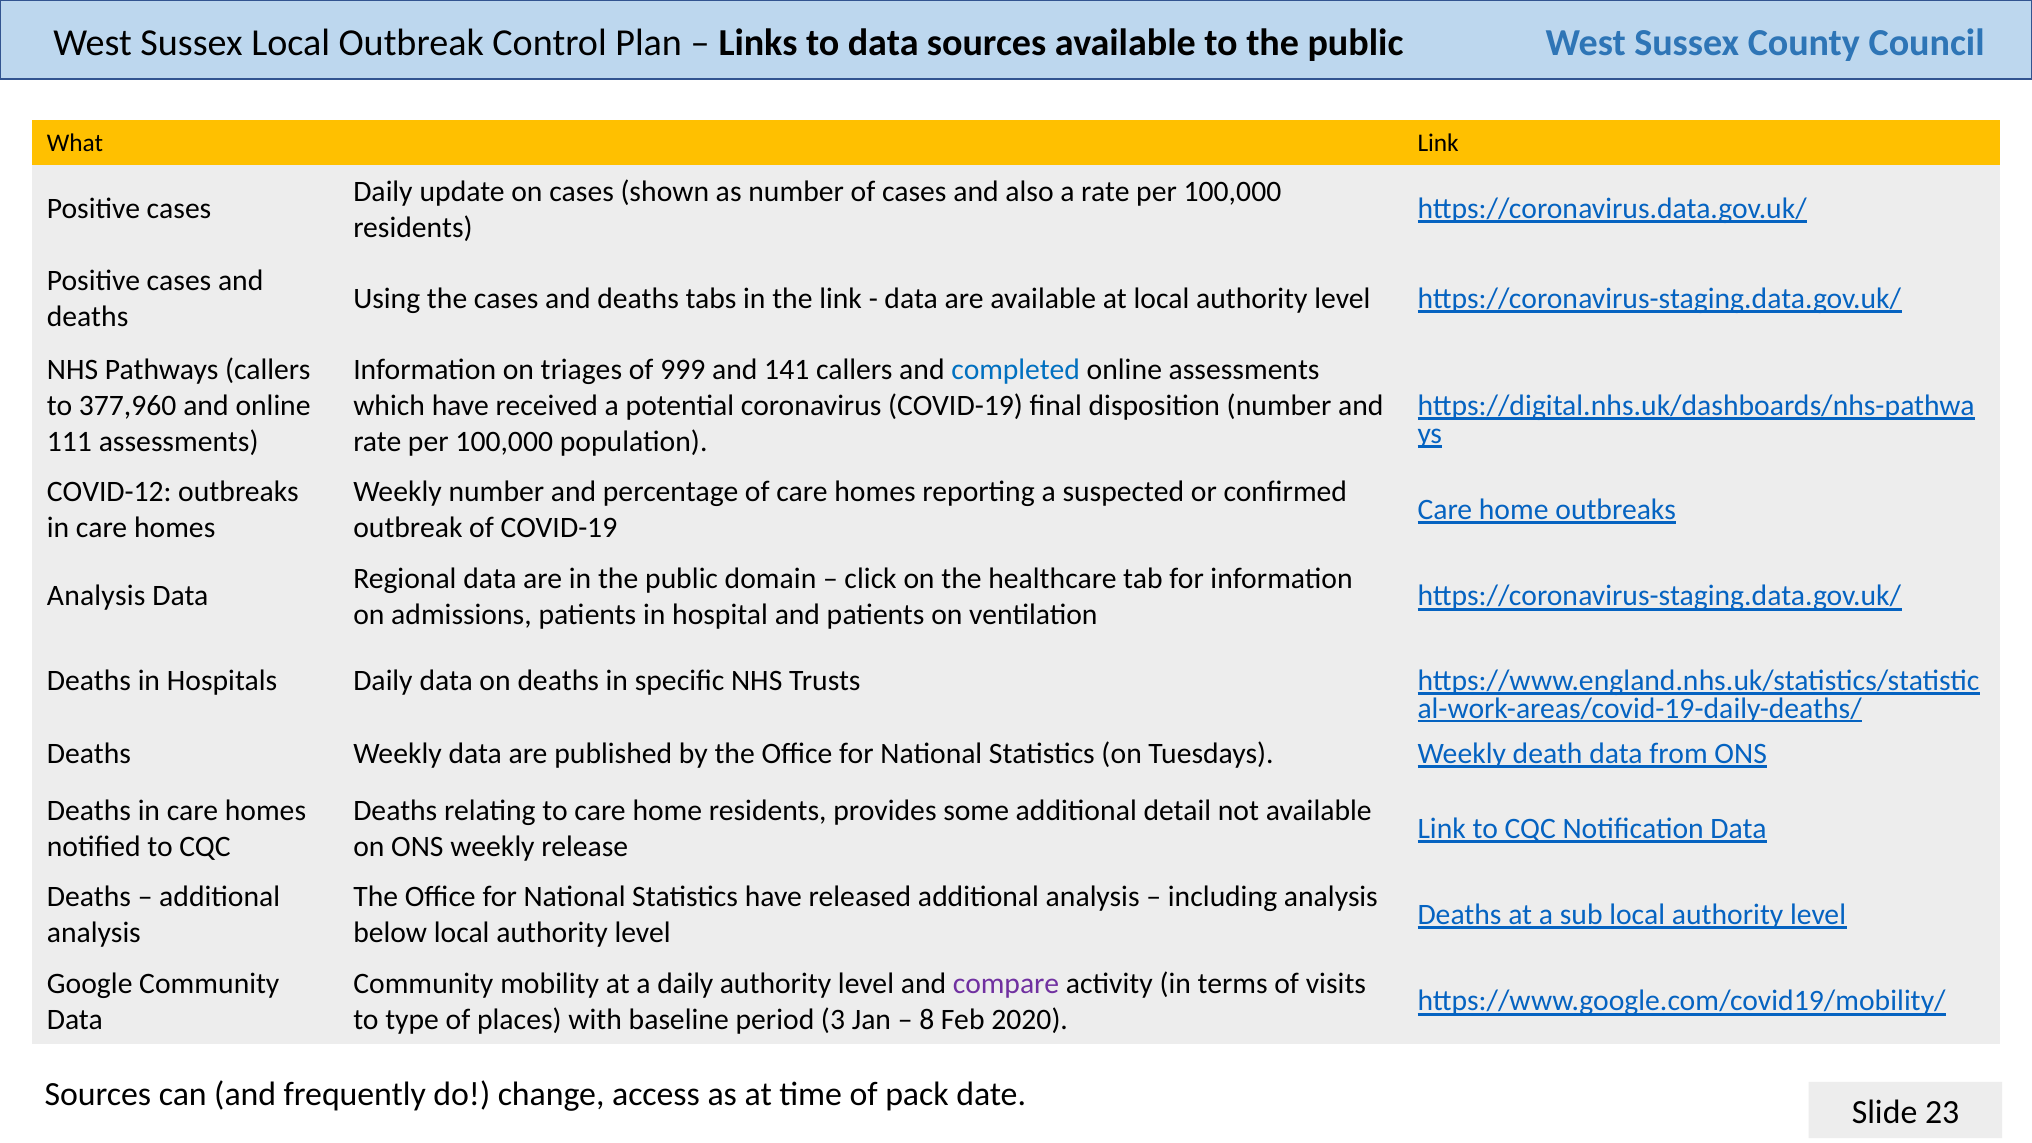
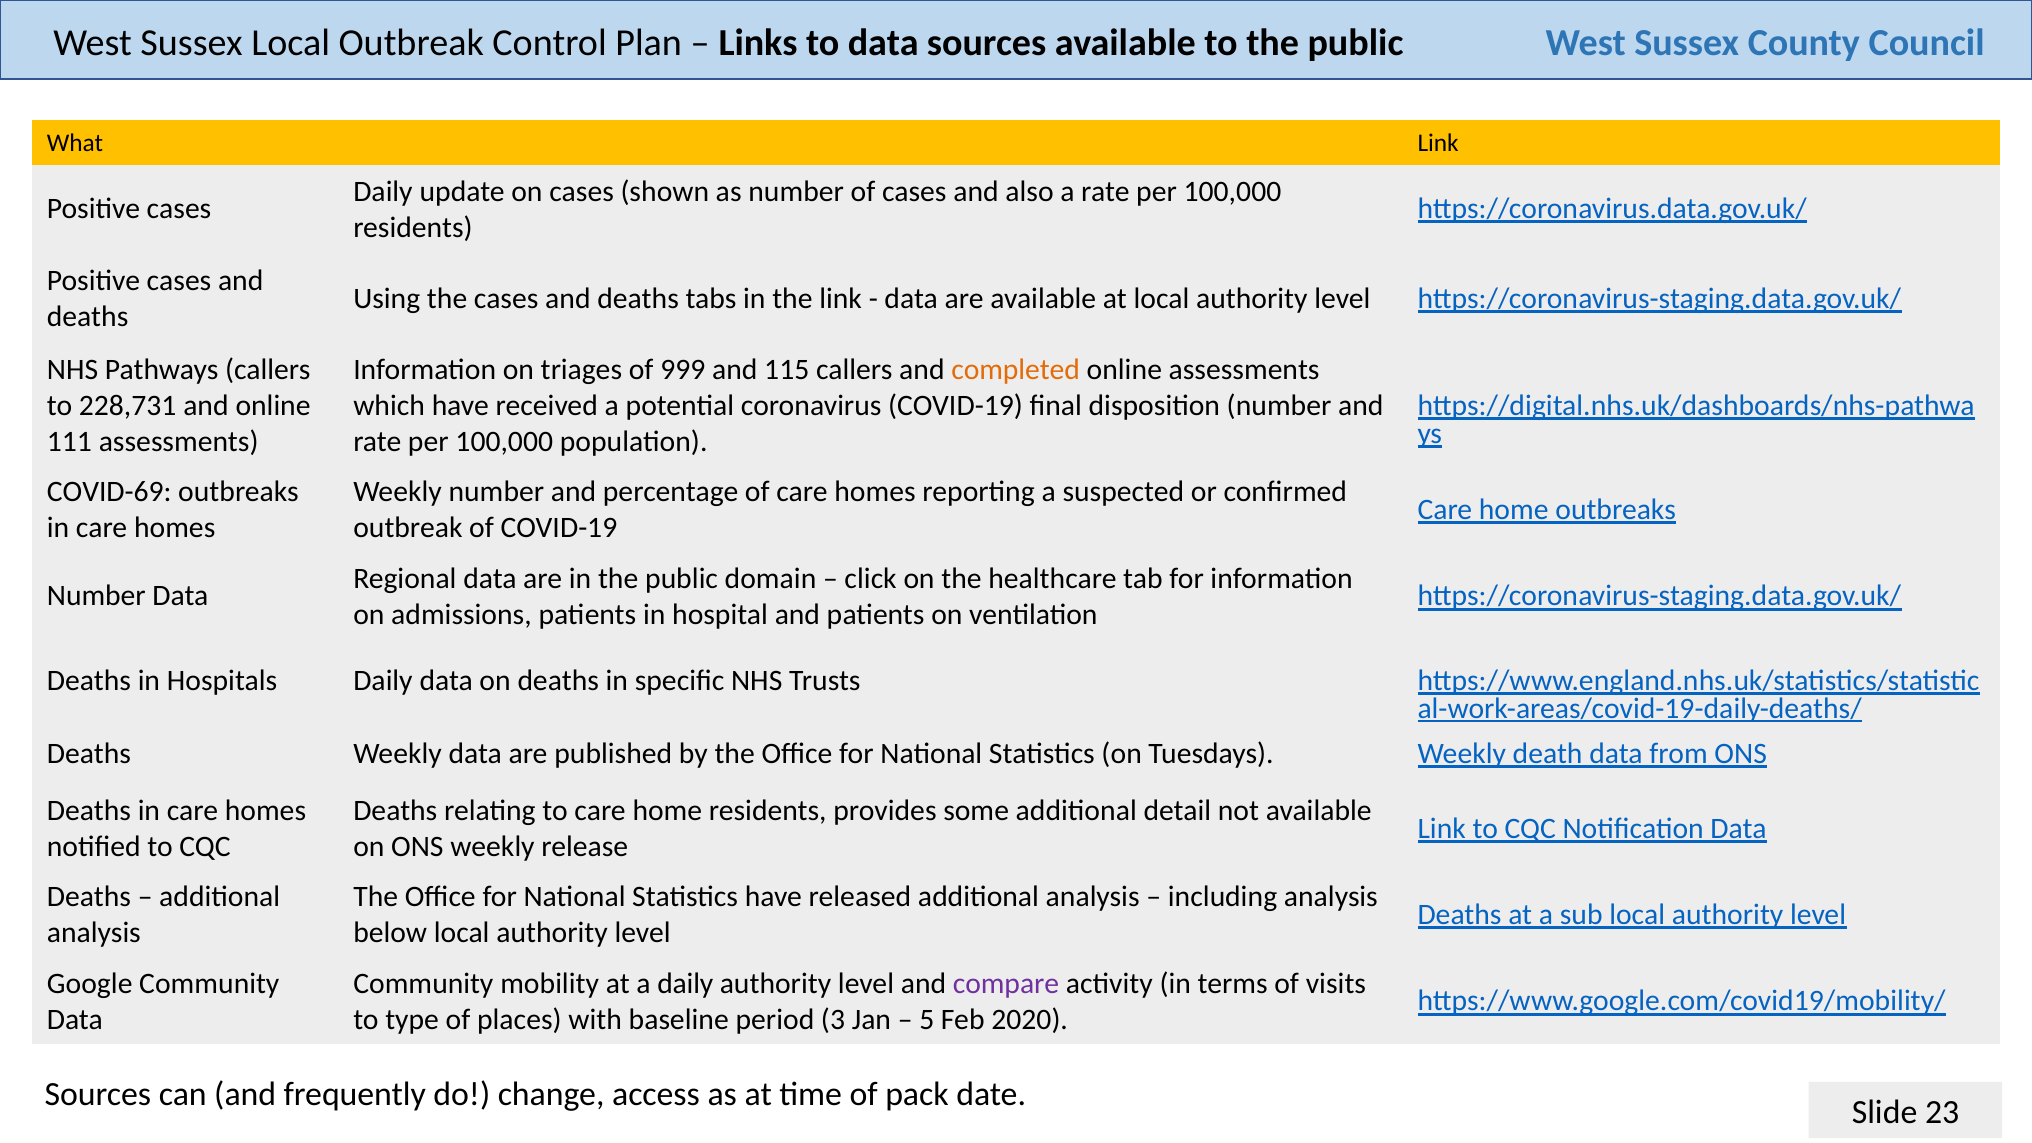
141: 141 -> 115
completed colour: blue -> orange
377,960: 377,960 -> 228,731
COVID-12: COVID-12 -> COVID-69
Analysis at (96, 596): Analysis -> Number
8: 8 -> 5
